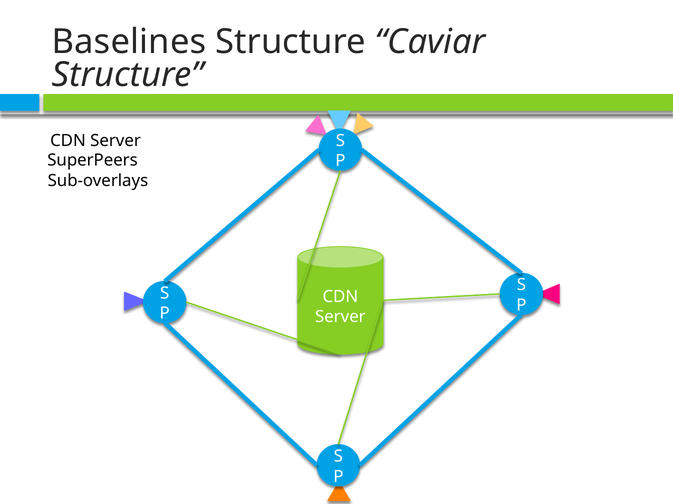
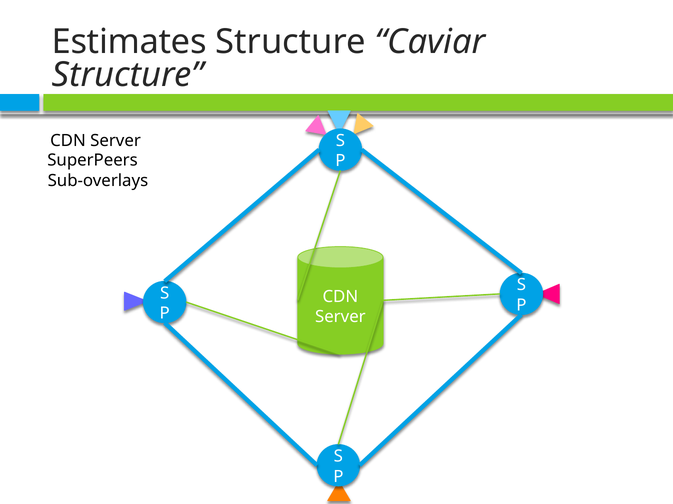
Baselines: Baselines -> Estimates
